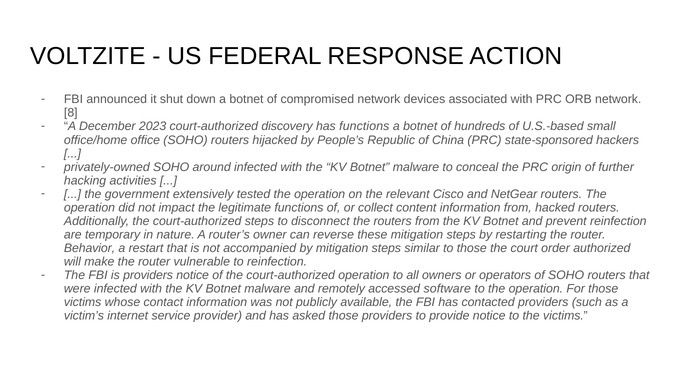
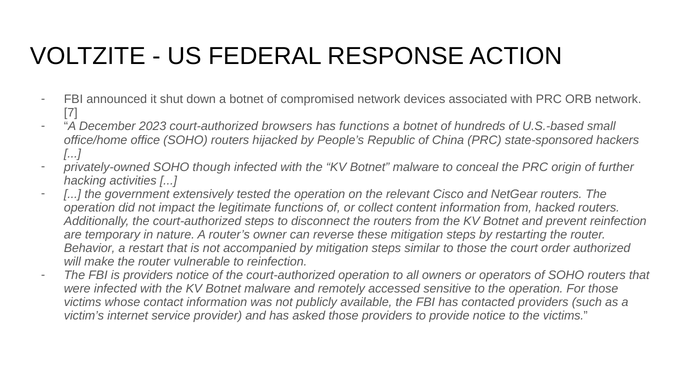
8: 8 -> 7
discovery: discovery -> browsers
around: around -> though
software: software -> sensitive
